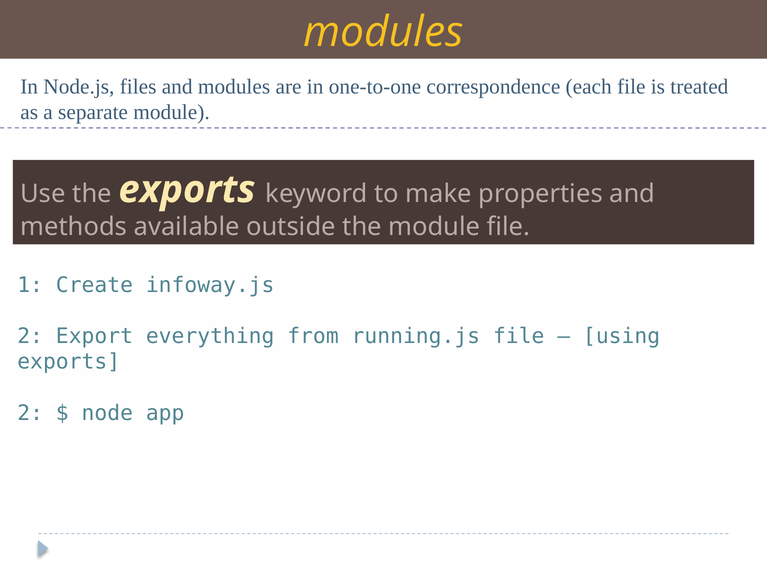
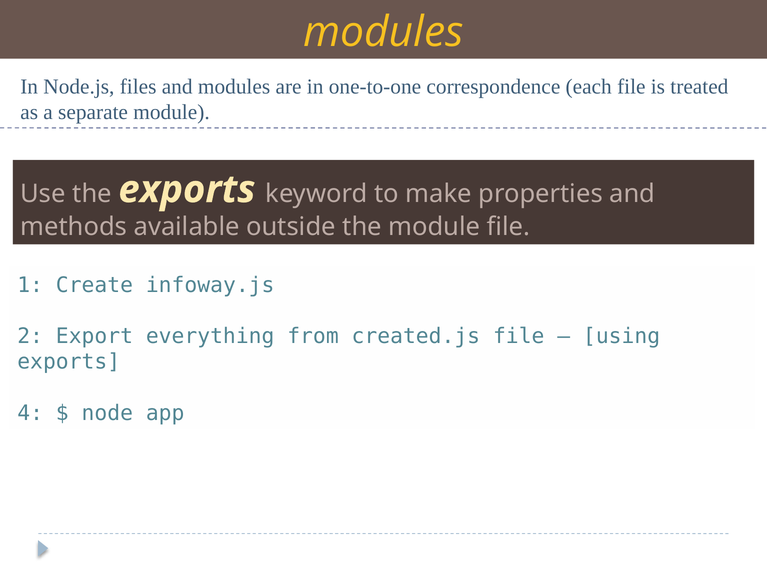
running.js: running.js -> created.js
2 at (30, 412): 2 -> 4
